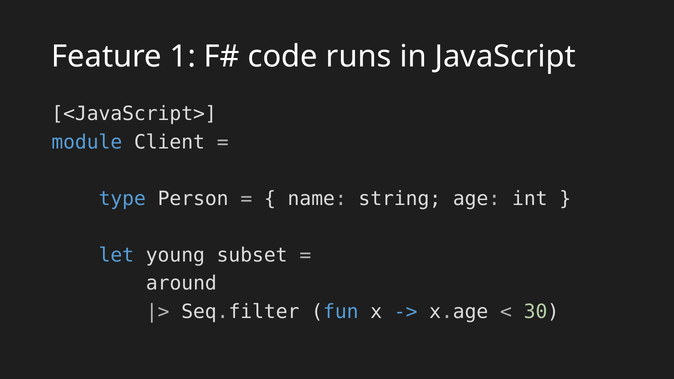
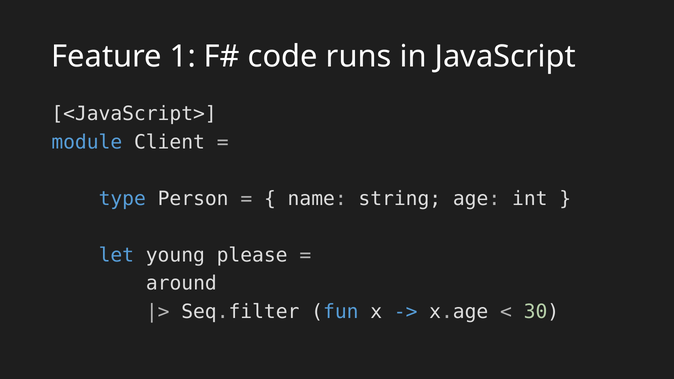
subset: subset -> please
